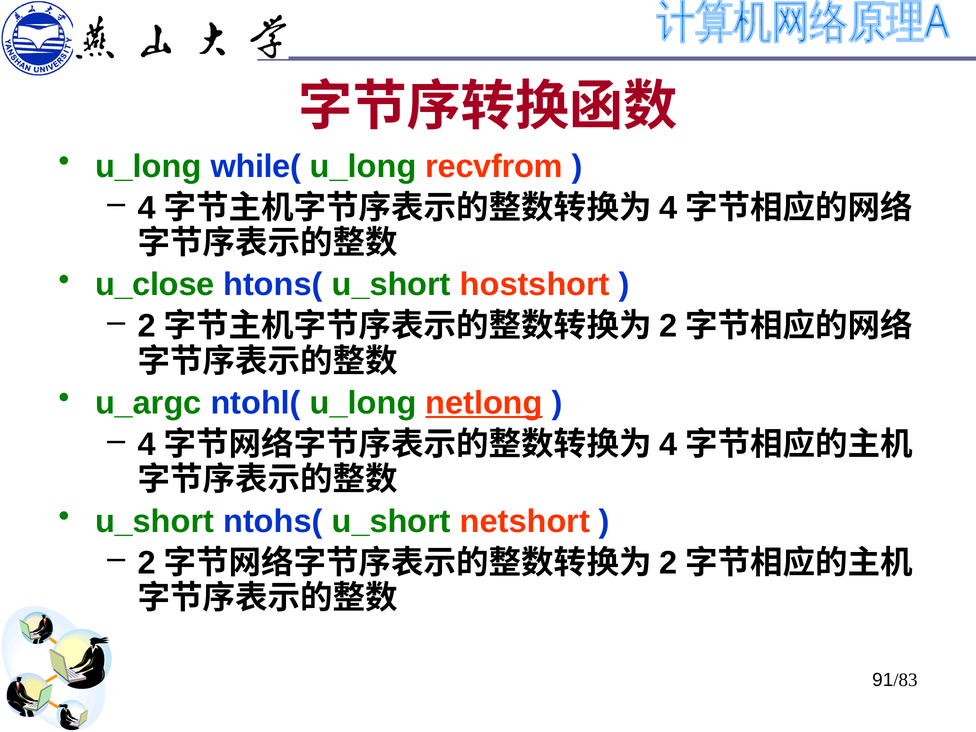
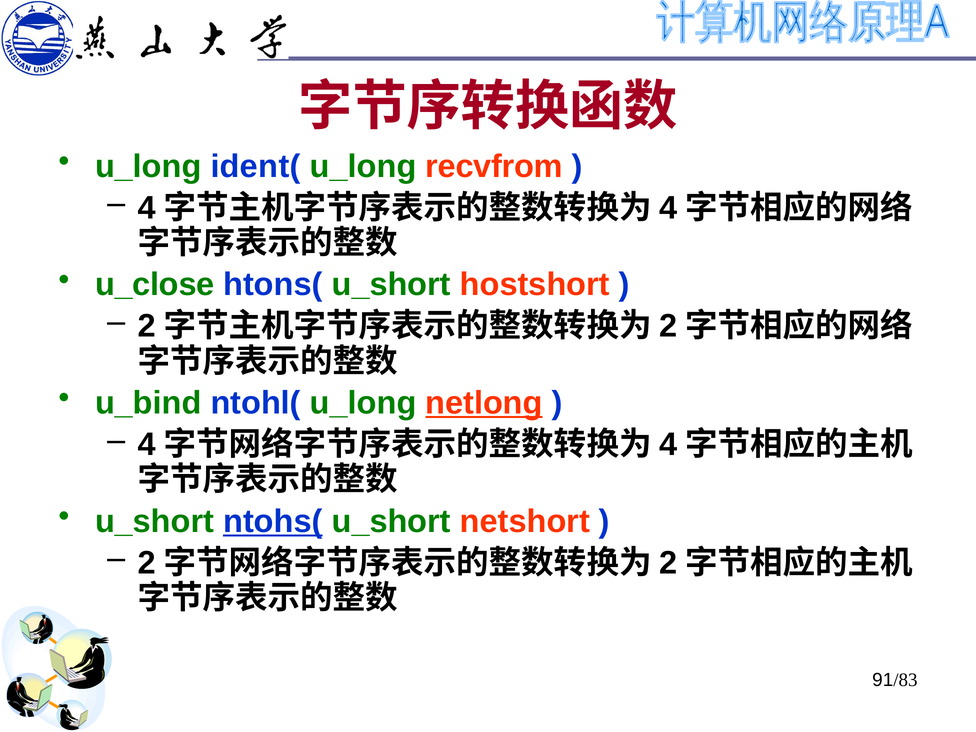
while(: while( -> ident(
u_argc: u_argc -> u_bind
ntohs( underline: none -> present
